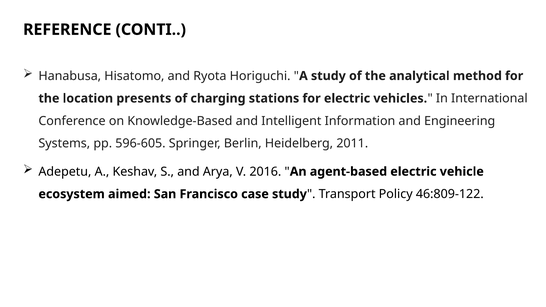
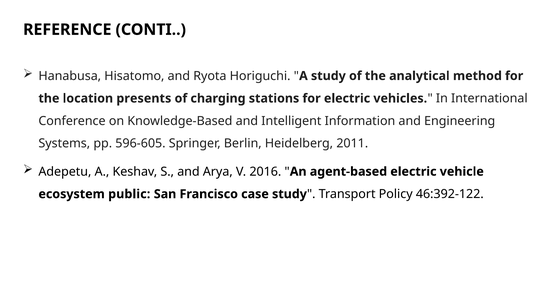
aimed: aimed -> public
46:809-122: 46:809-122 -> 46:392-122
